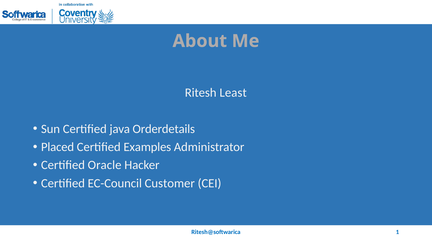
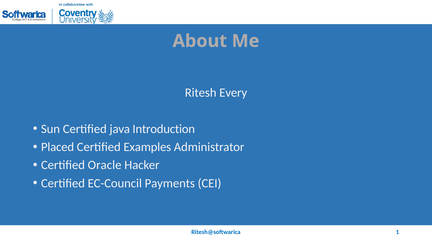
Least: Least -> Every
Orderdetails: Orderdetails -> Introduction
Customer: Customer -> Payments
